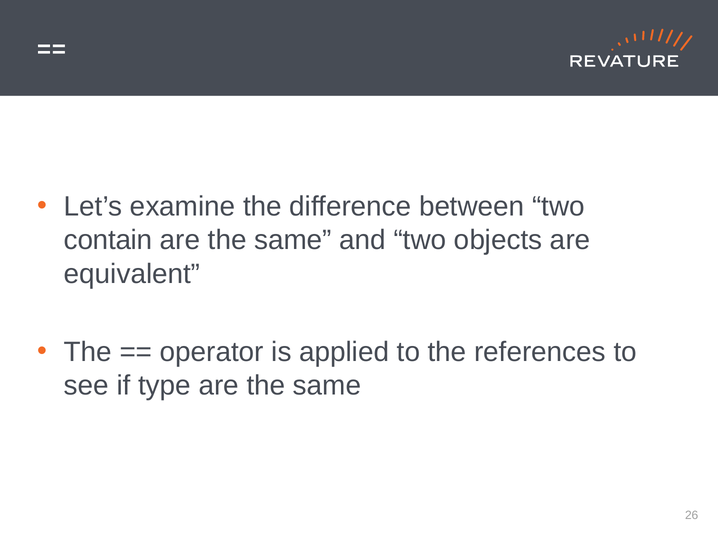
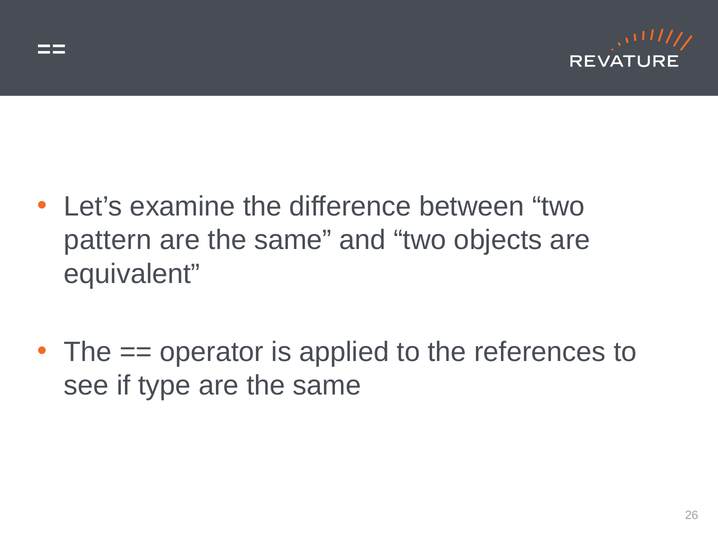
contain: contain -> pattern
